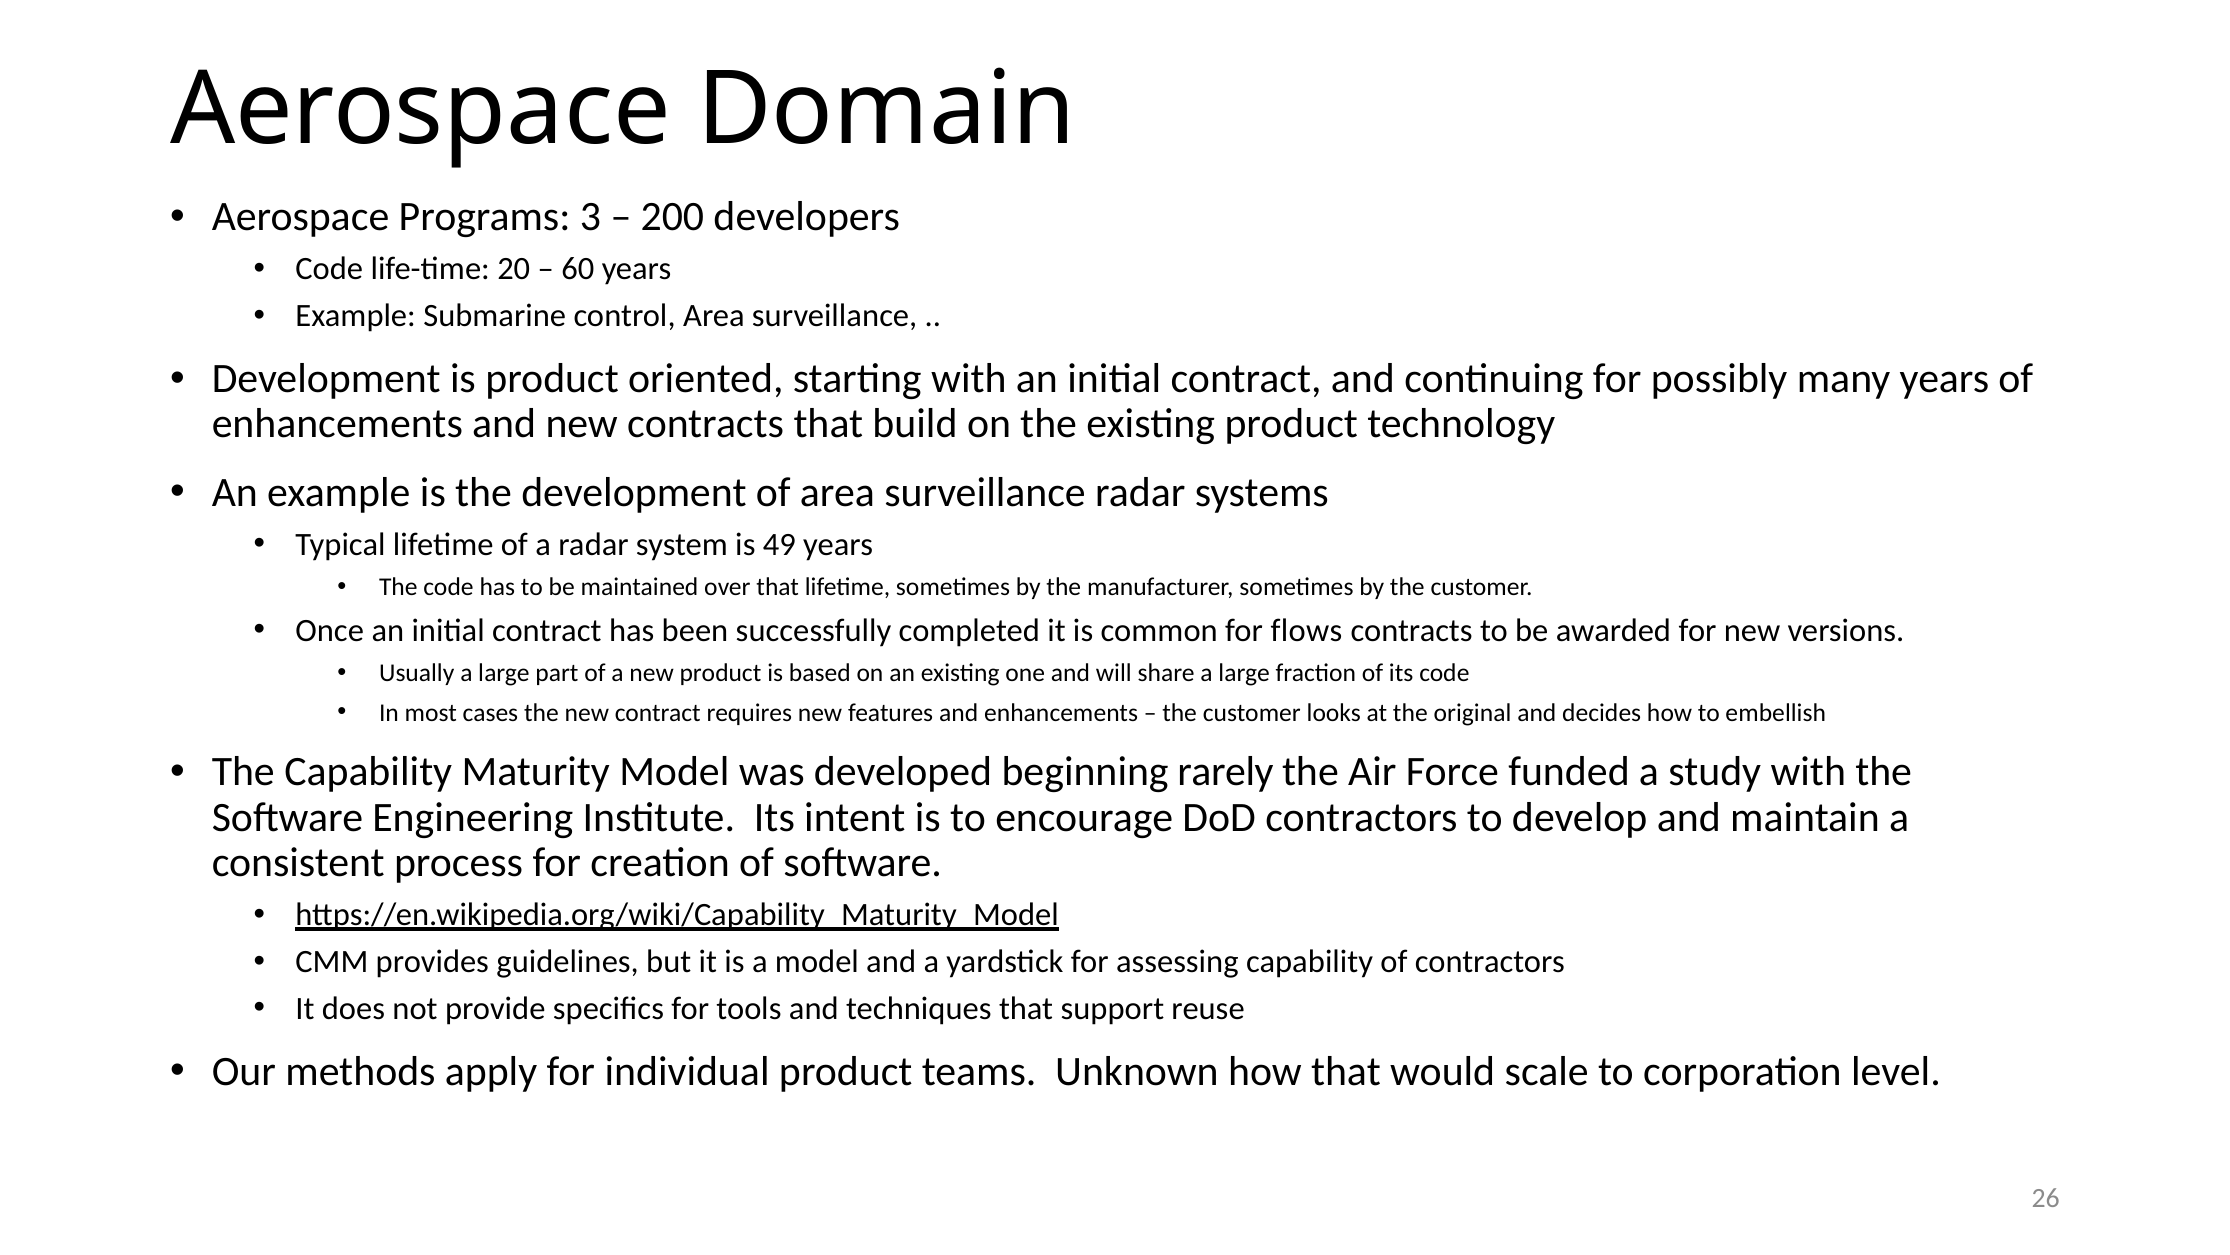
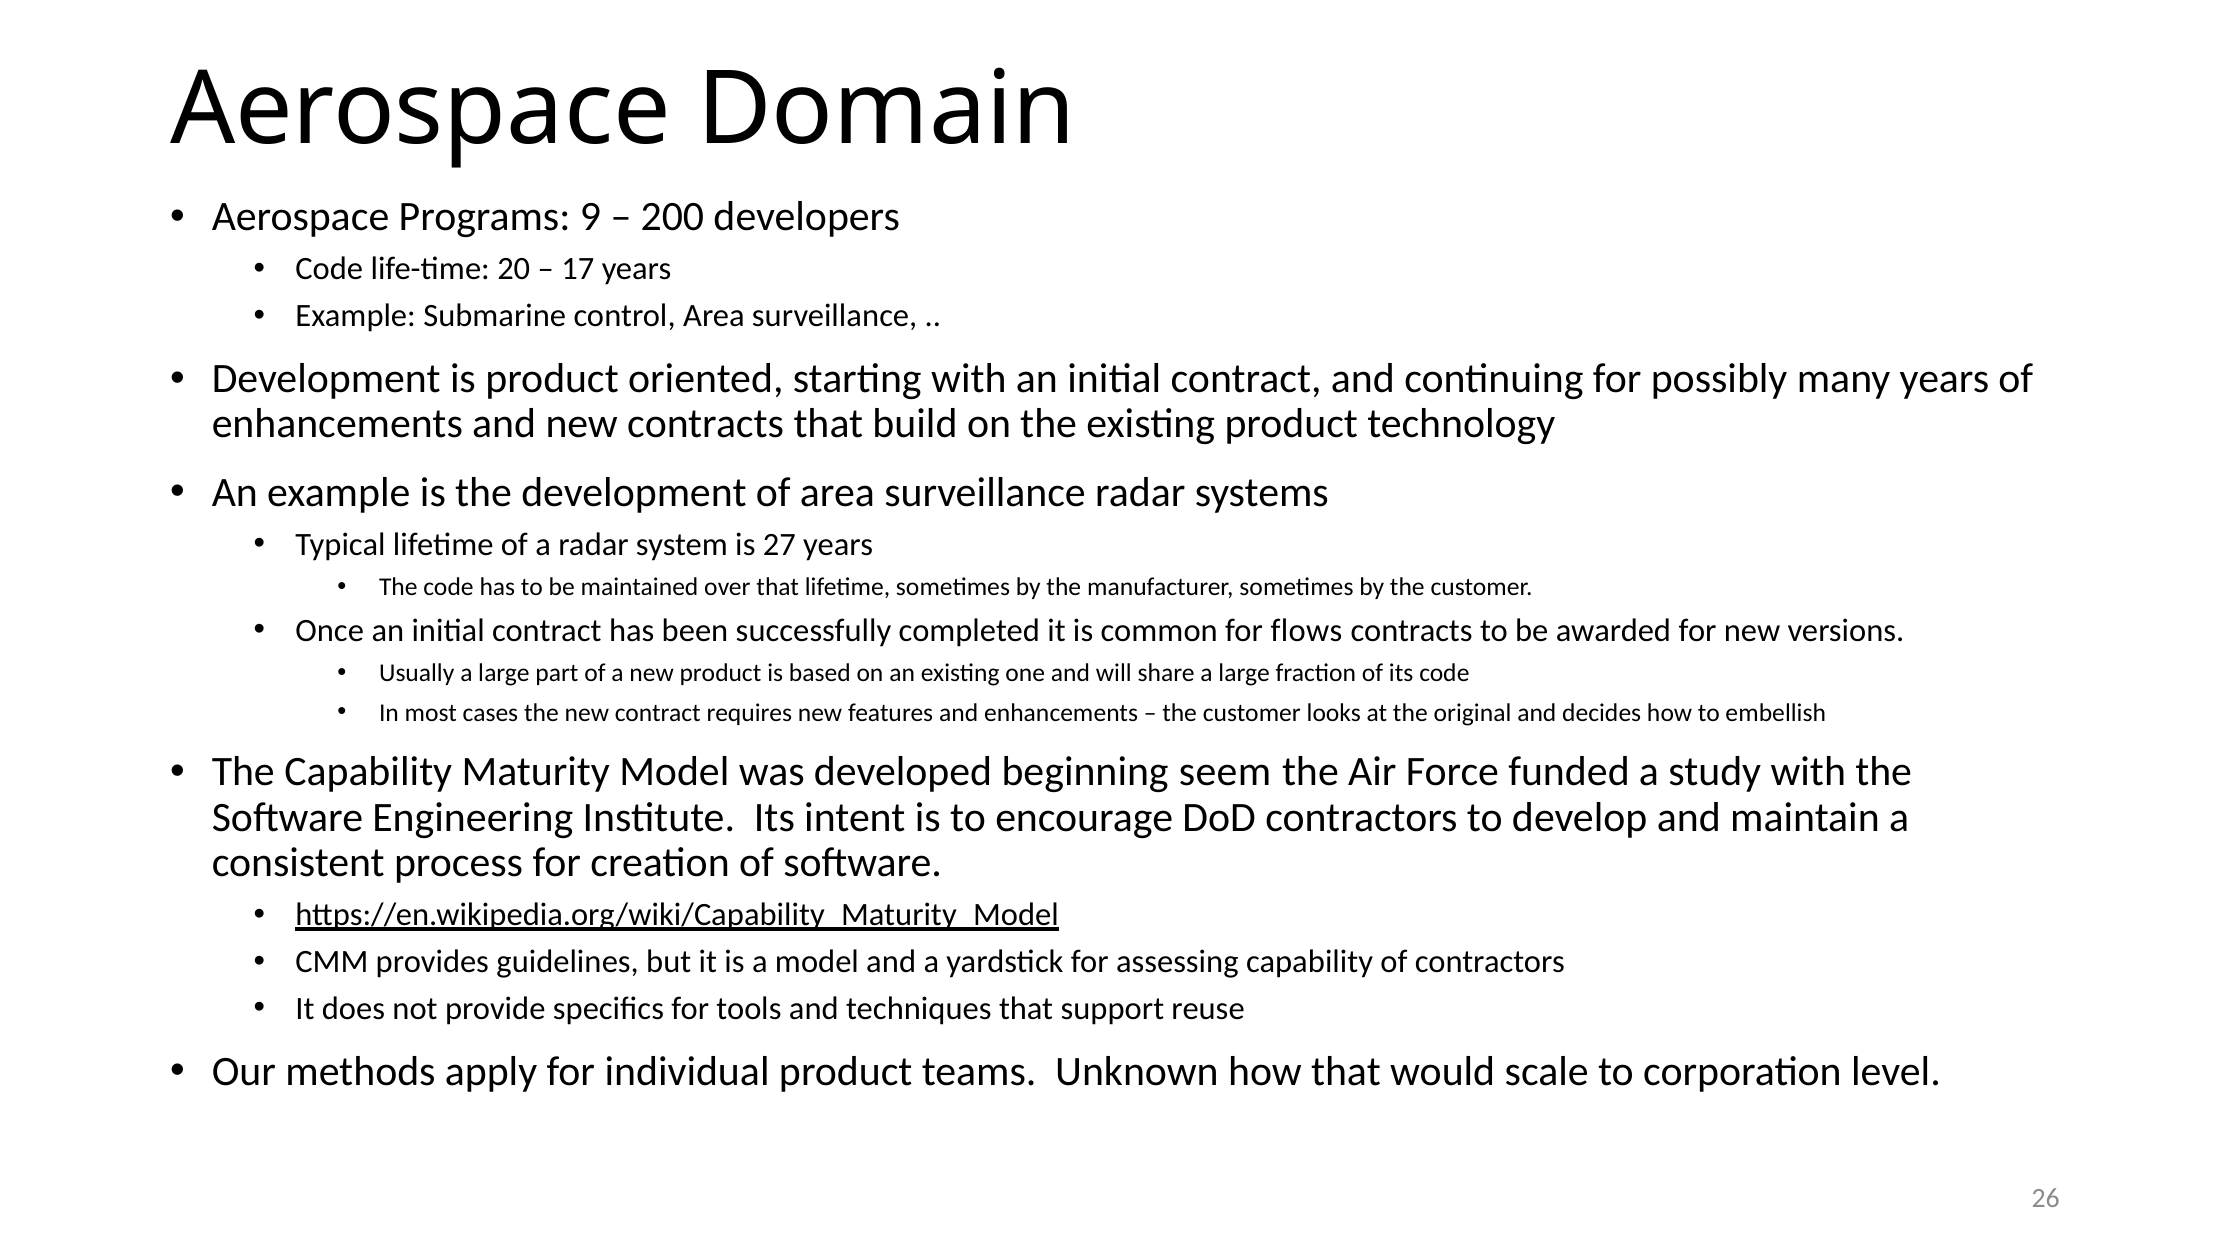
3: 3 -> 9
60: 60 -> 17
49: 49 -> 27
rarely: rarely -> seem
